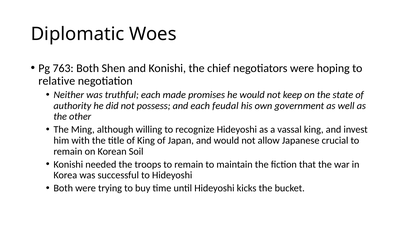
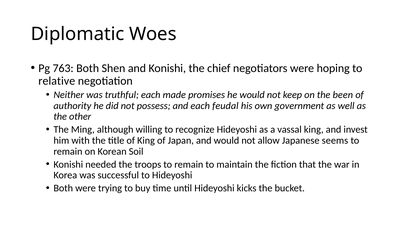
state: state -> been
crucial: crucial -> seems
